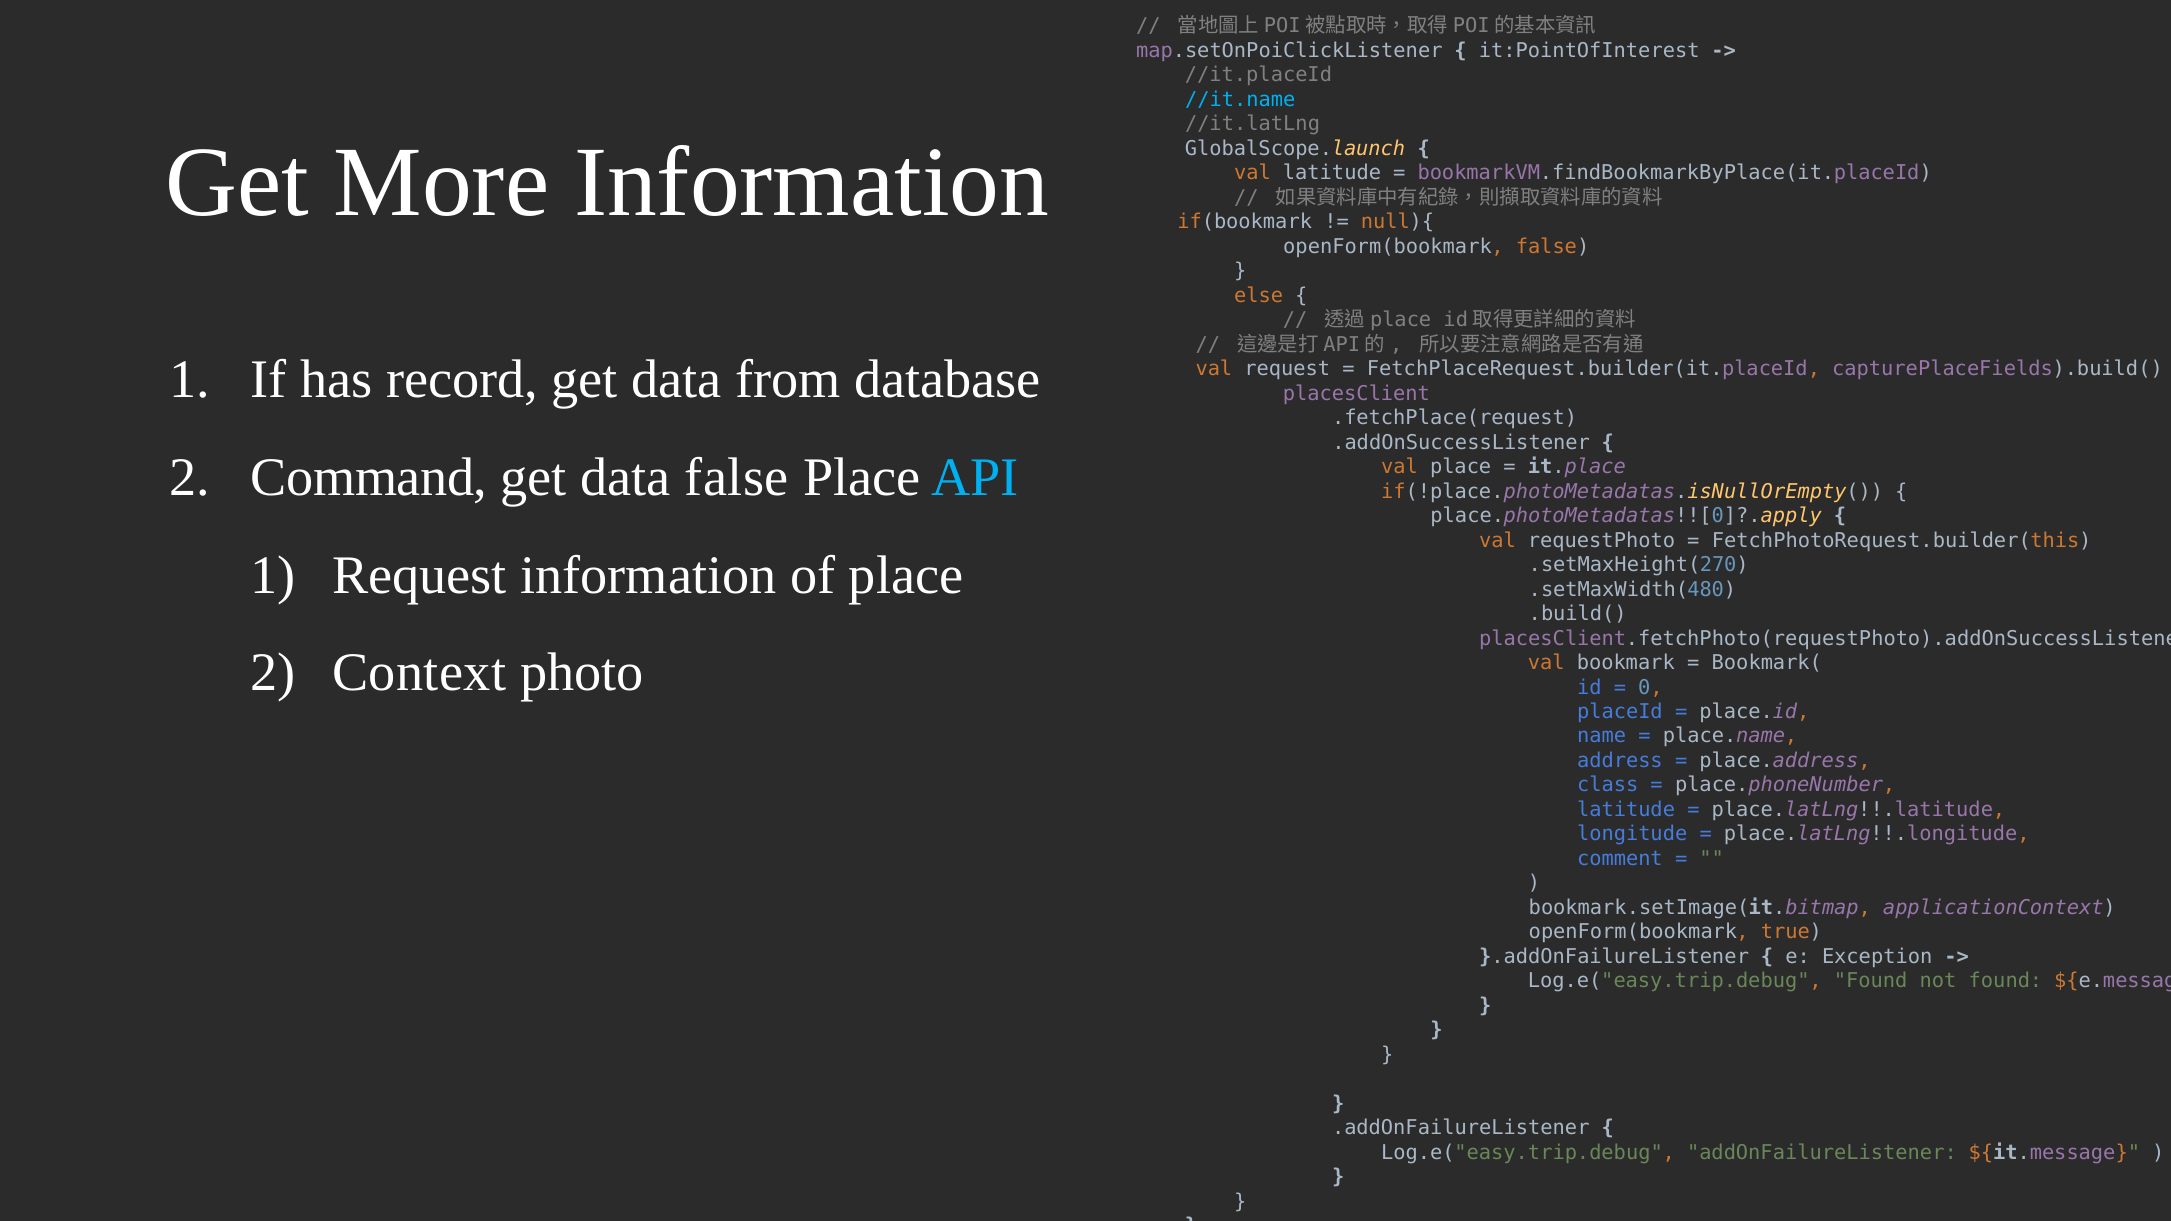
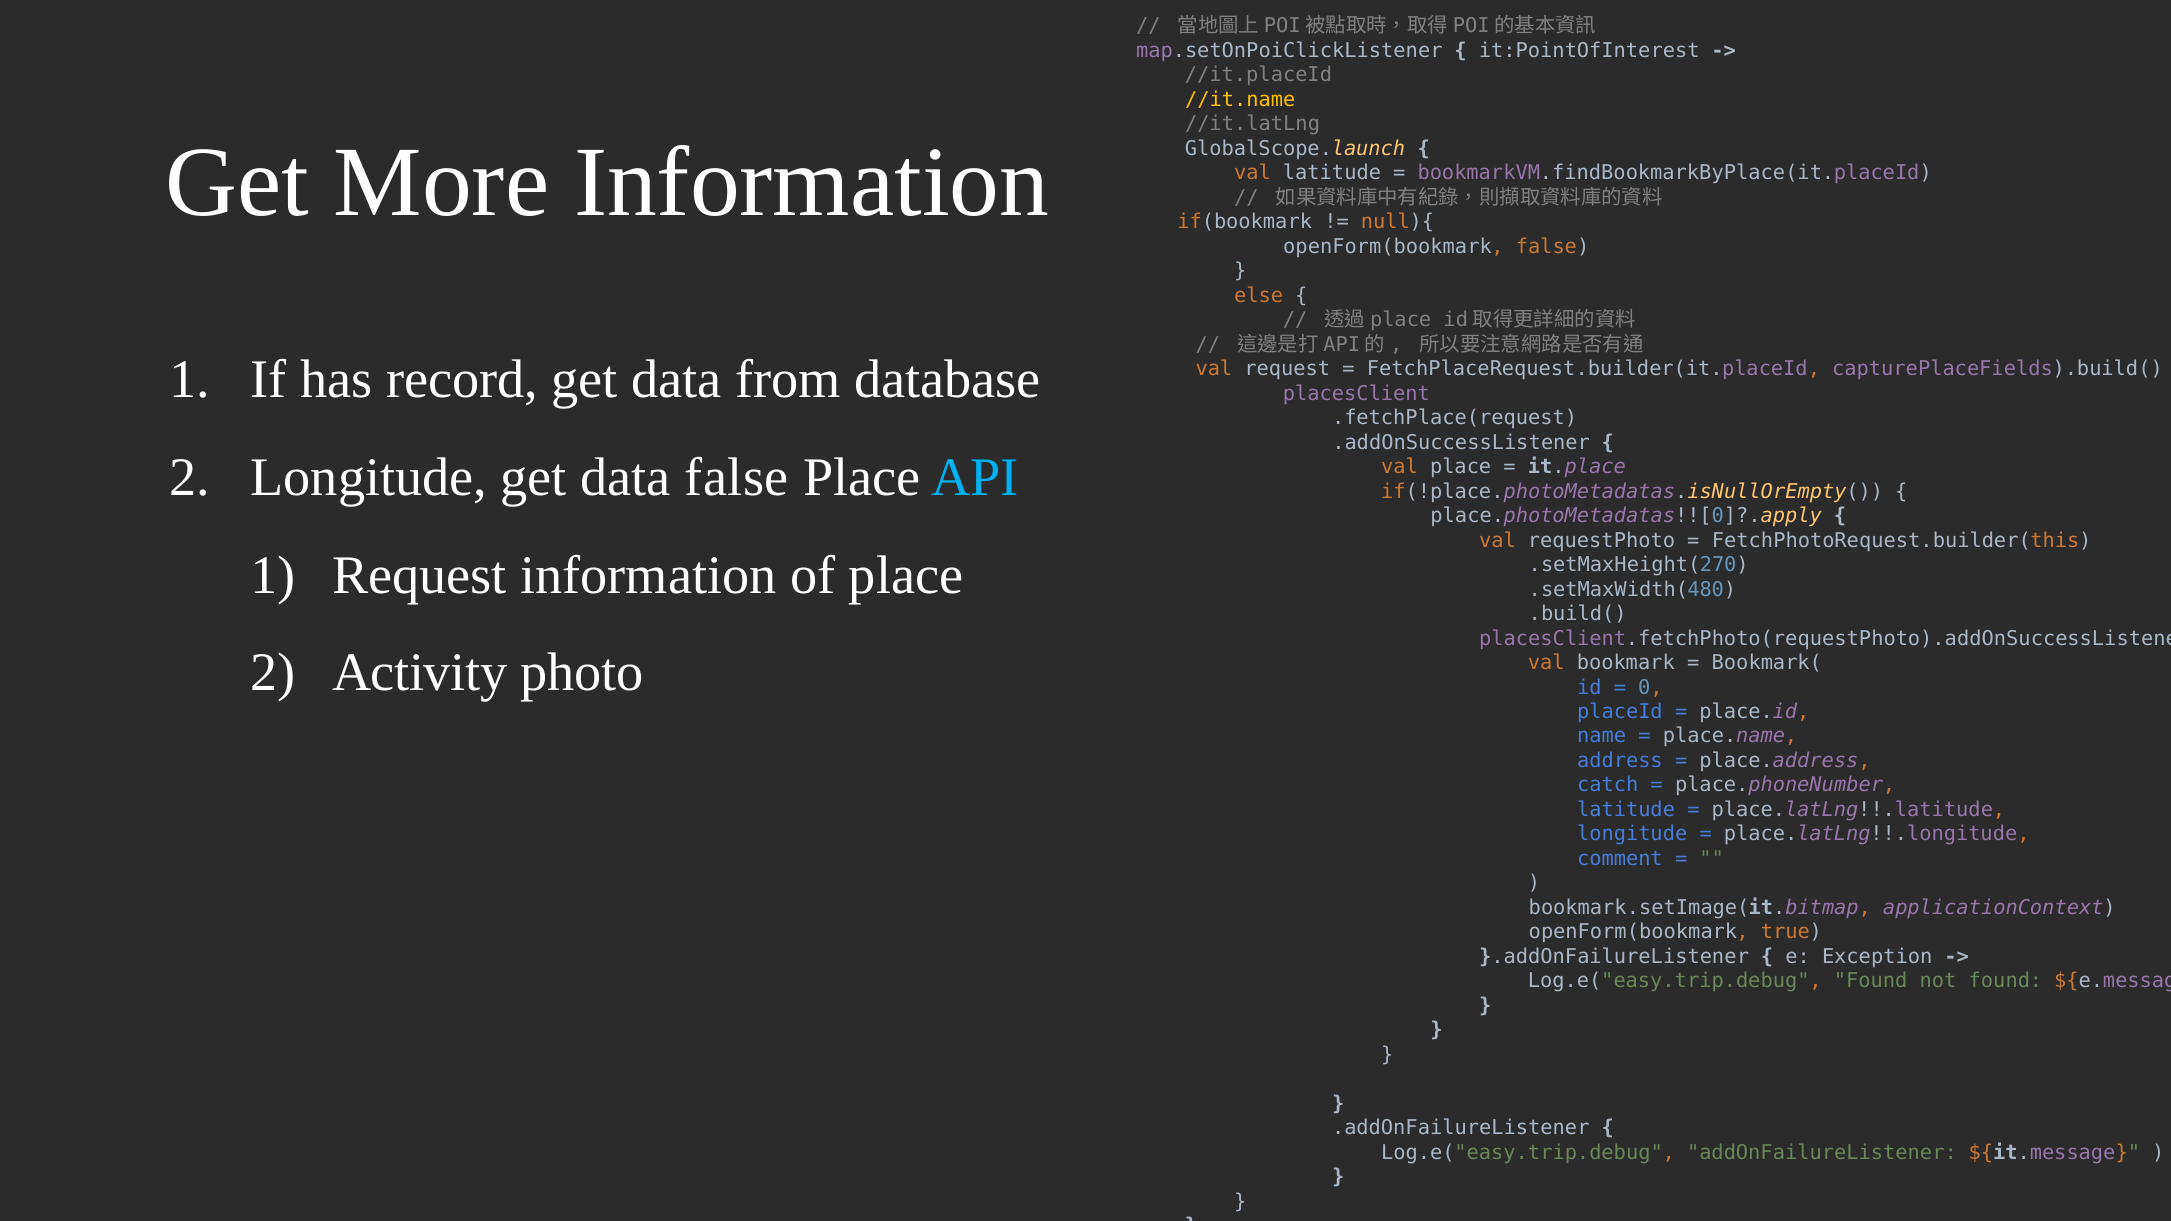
//it.name colour: light blue -> yellow
Command at (369, 478): Command -> Longitude
Context: Context -> Activity
class: class -> catch
